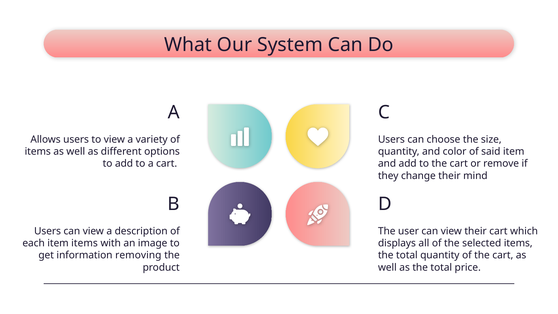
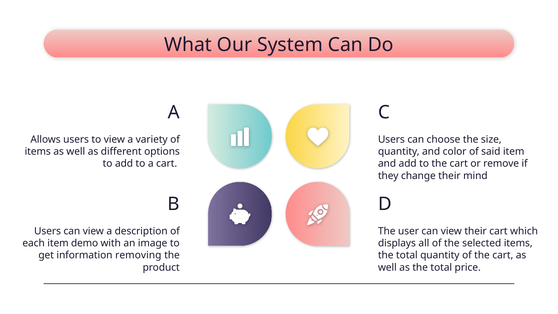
item items: items -> demo
